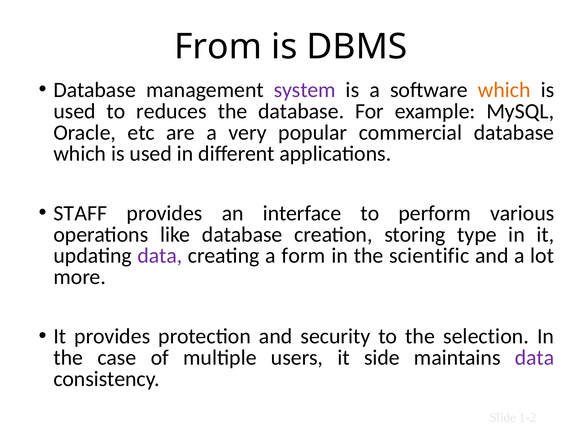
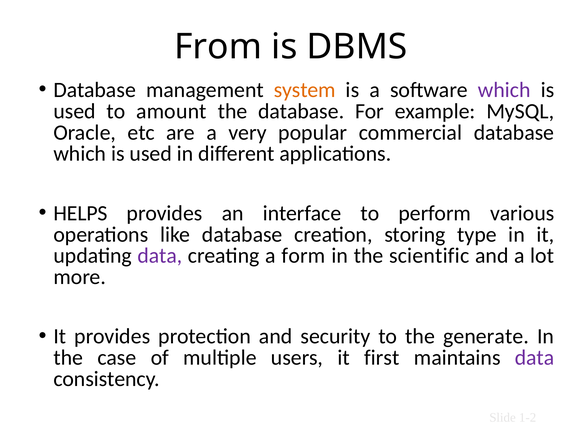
system colour: purple -> orange
which at (504, 90) colour: orange -> purple
reduces: reduces -> amount
STAFF: STAFF -> HELPS
selection: selection -> generate
side: side -> first
